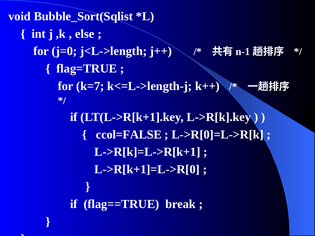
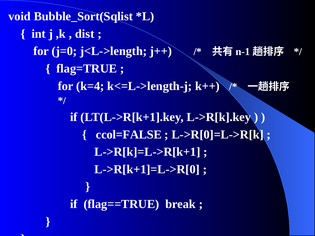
else: else -> dist
k=7: k=7 -> k=4
